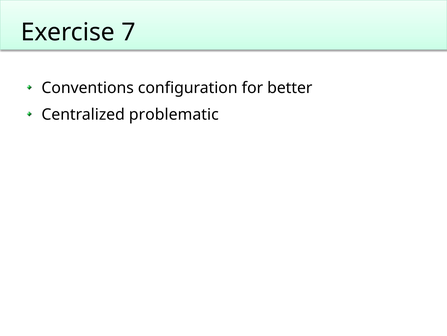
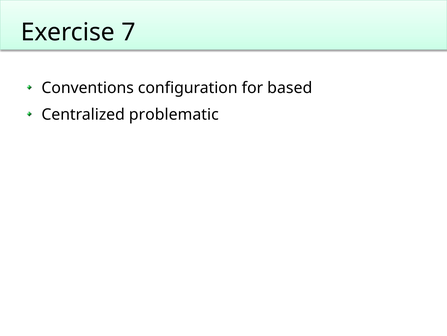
better: better -> based
